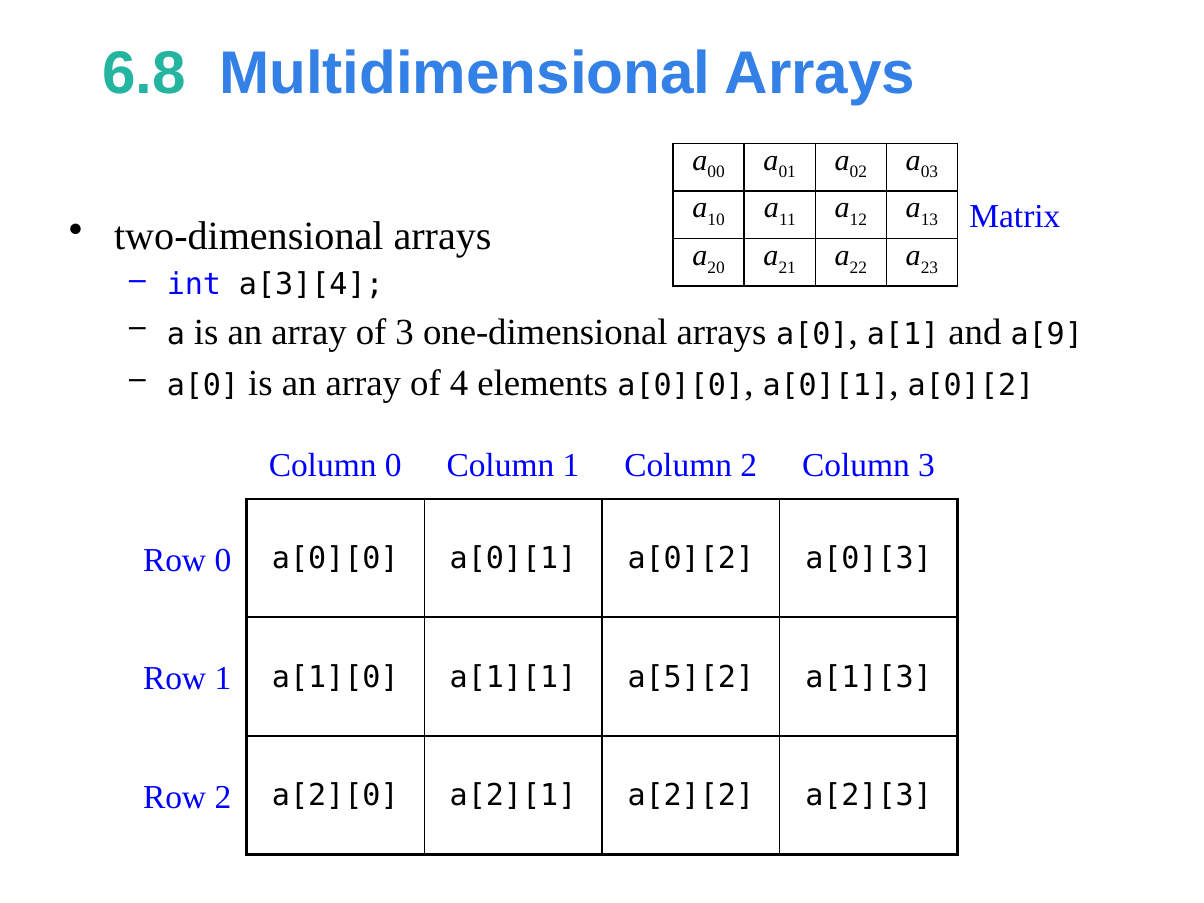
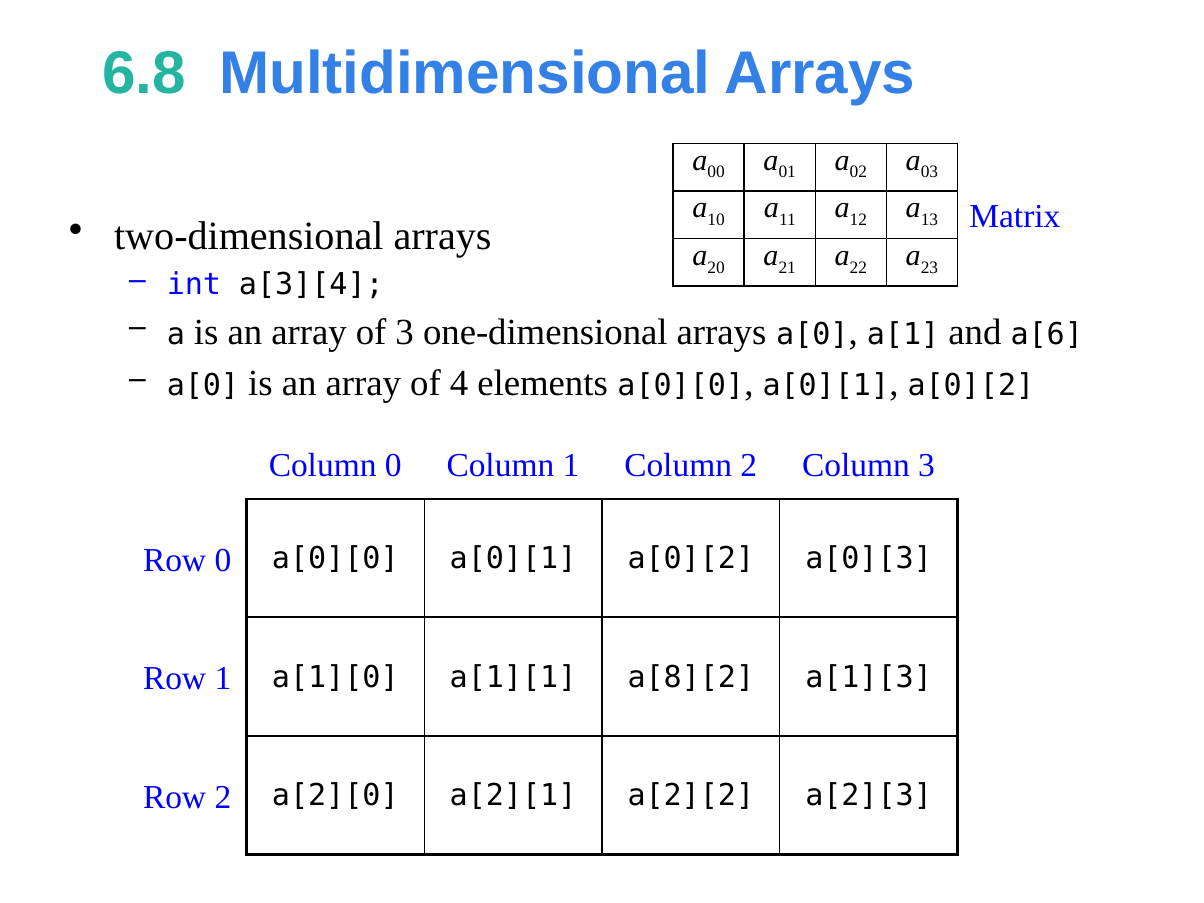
a[9: a[9 -> a[6
a[5][2: a[5][2 -> a[8][2
